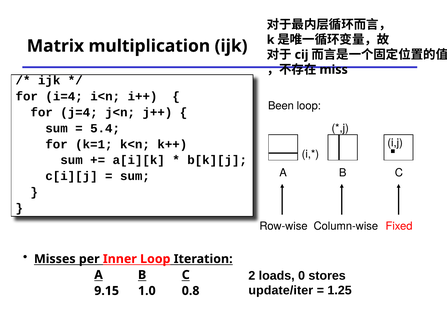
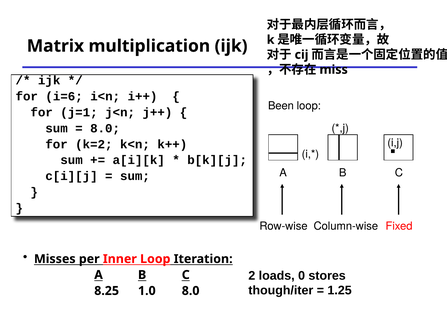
i=4: i=4 -> i=6
j=4: j=4 -> j=1
5.4 at (105, 128): 5.4 -> 8.0
k=1: k=1 -> k=2
update/iter: update/iter -> though/iter
9.15: 9.15 -> 8.25
1.0 0.8: 0.8 -> 8.0
